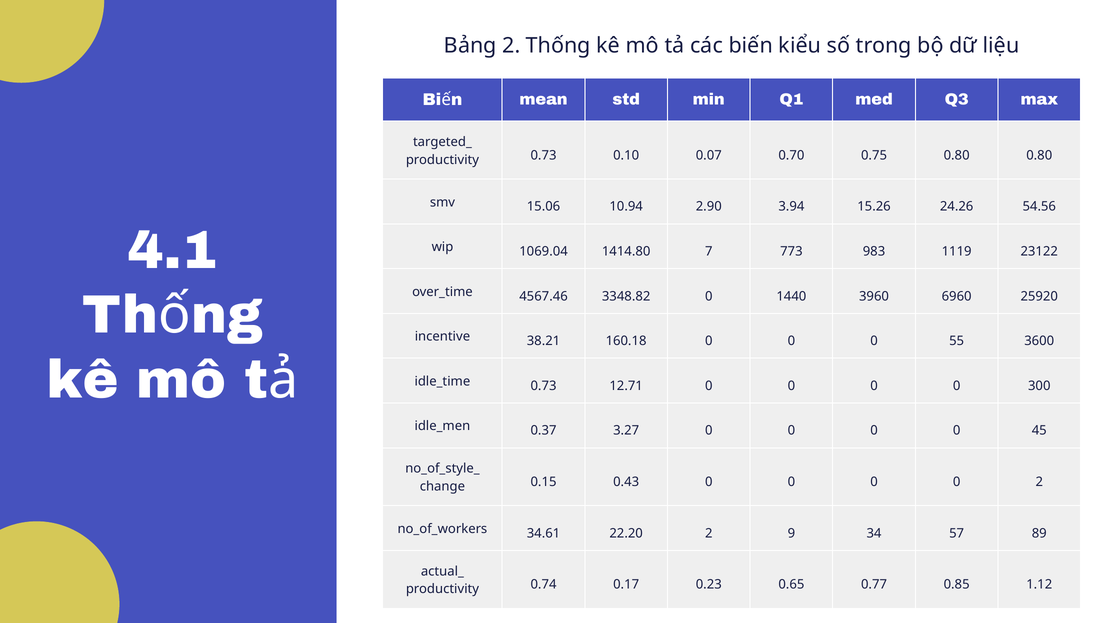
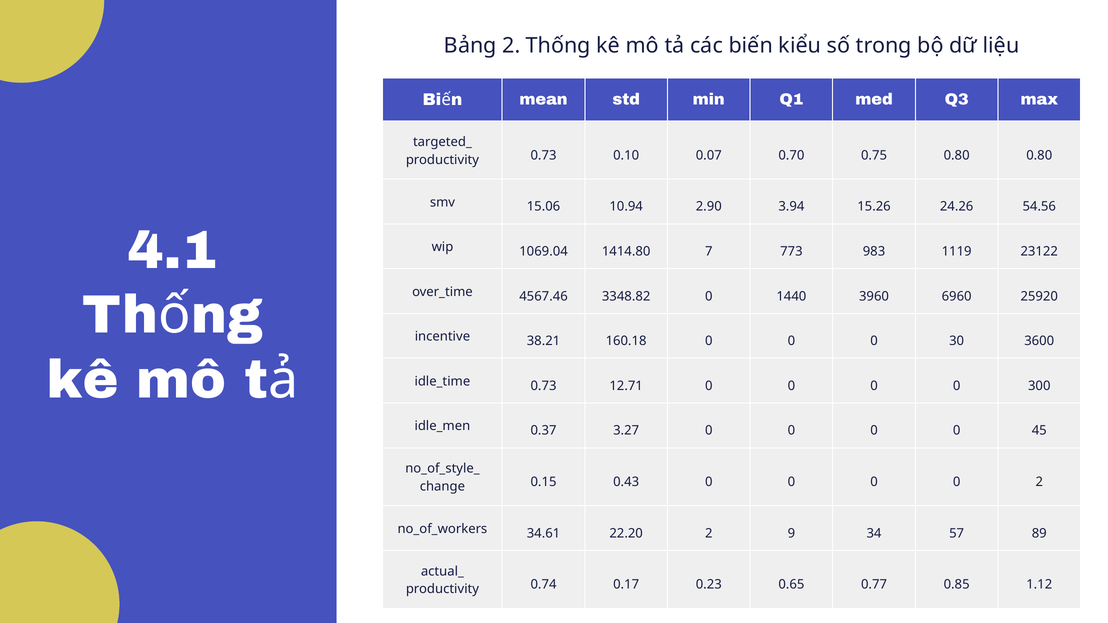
55: 55 -> 30
